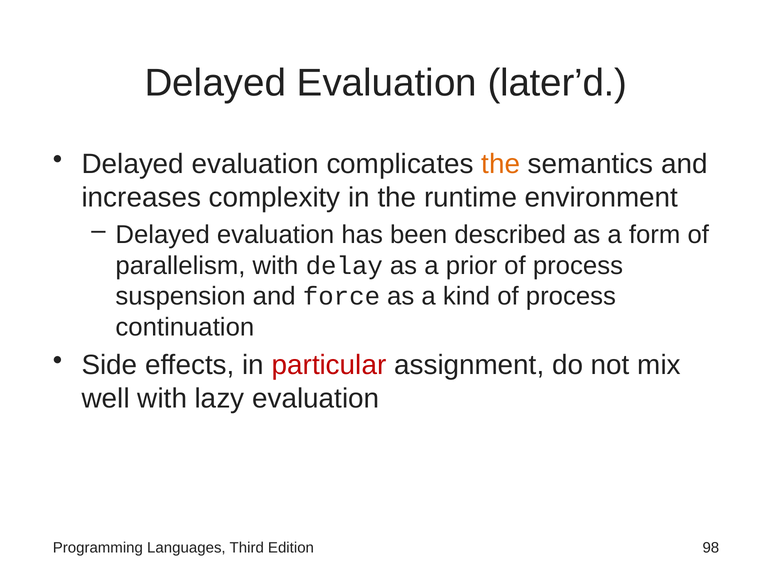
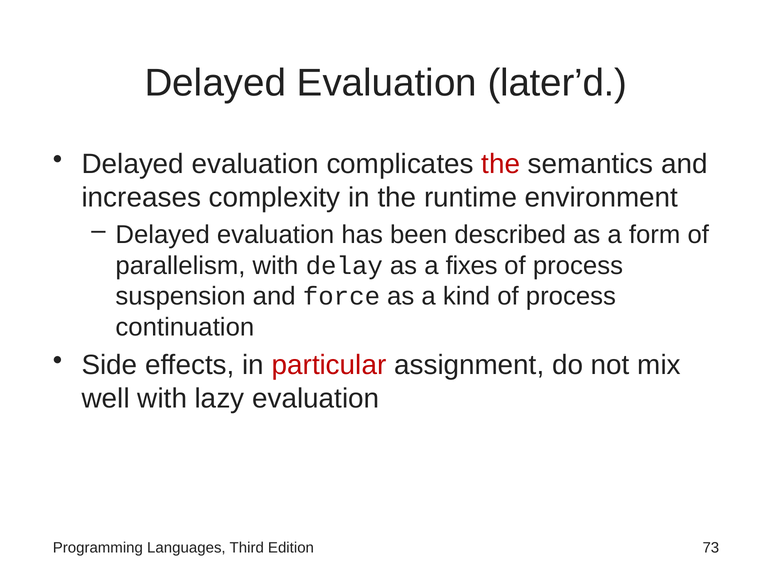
the at (501, 164) colour: orange -> red
prior: prior -> fixes
98: 98 -> 73
